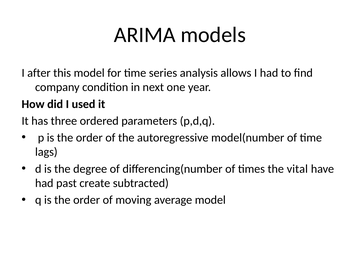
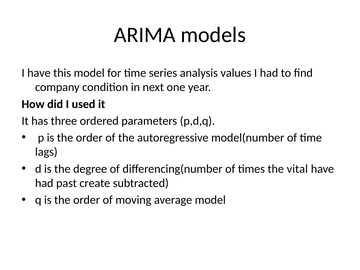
I after: after -> have
allows: allows -> values
